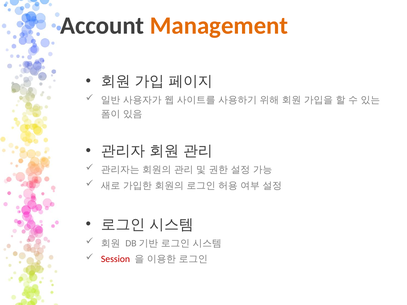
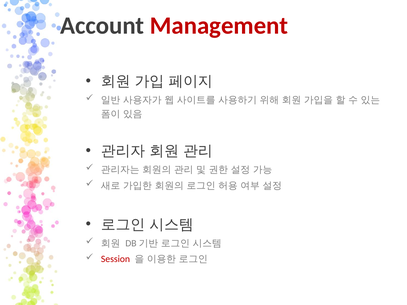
Management colour: orange -> red
